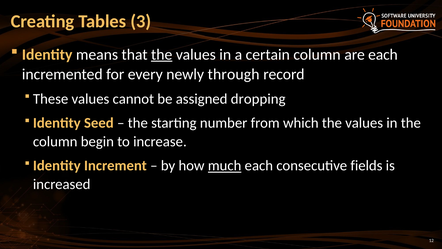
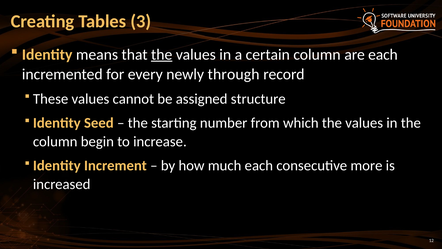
dropping: dropping -> structure
much underline: present -> none
fields: fields -> more
